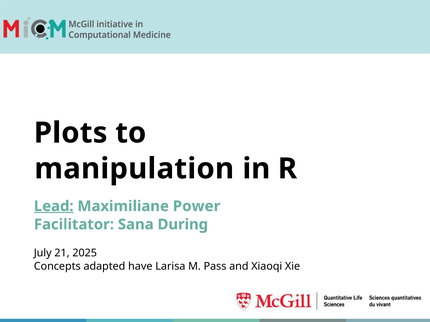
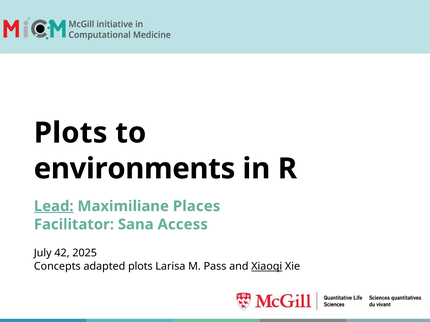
manipulation: manipulation -> environments
Power: Power -> Places
During: During -> Access
21: 21 -> 42
adapted have: have -> plots
Xiaoqi underline: none -> present
